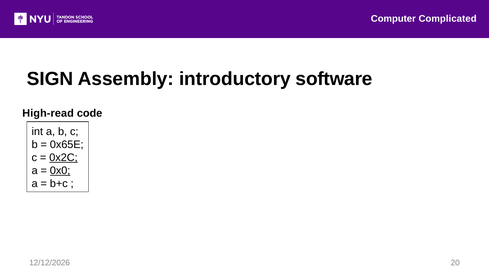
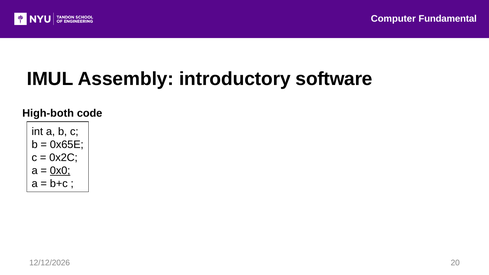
Complicated: Complicated -> Fundamental
SIGN: SIGN -> IMUL
High-read: High-read -> High-both
0x2C underline: present -> none
